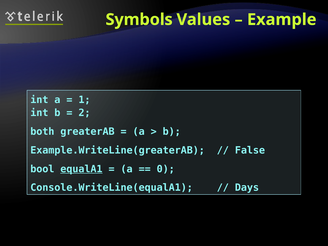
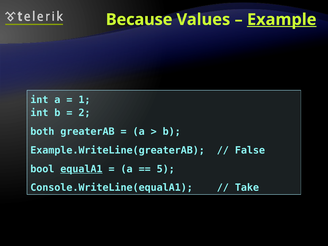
Symbols: Symbols -> Because
Example underline: none -> present
0: 0 -> 5
Days at (247, 188): Days -> Take
